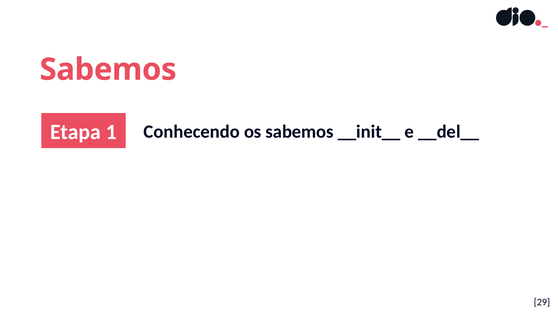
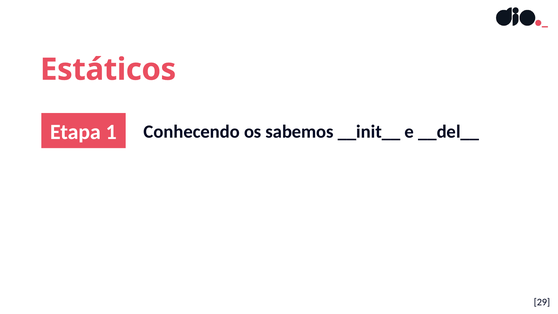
Sabemos at (108, 70): Sabemos -> Estáticos
